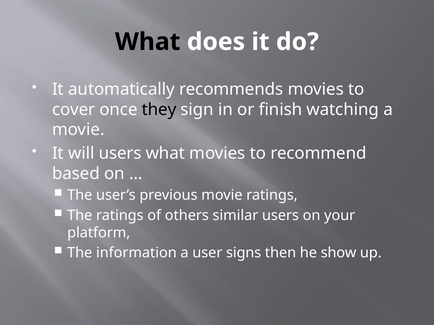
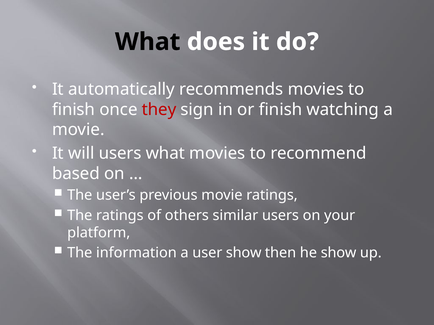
cover at (74, 110): cover -> finish
they colour: black -> red
user signs: signs -> show
